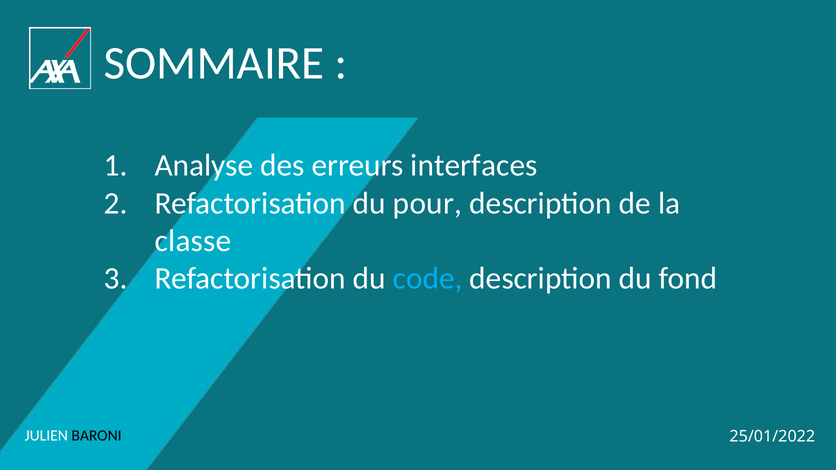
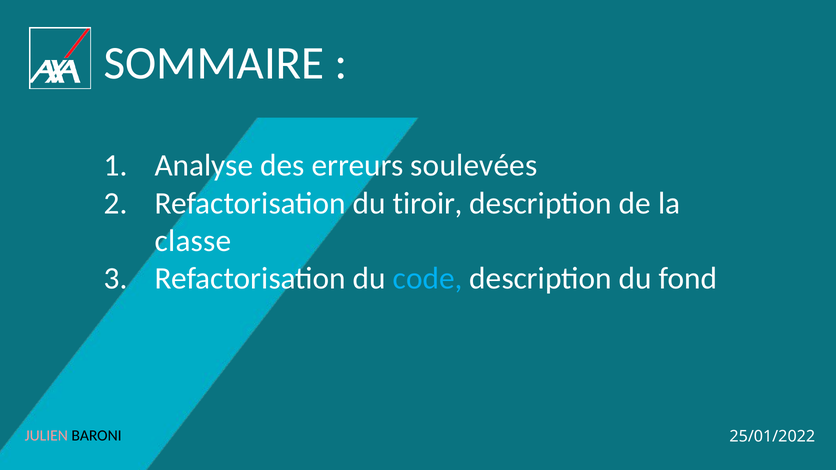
interfaces: interfaces -> soulevées
pour: pour -> tiroir
JULIEN colour: white -> pink
